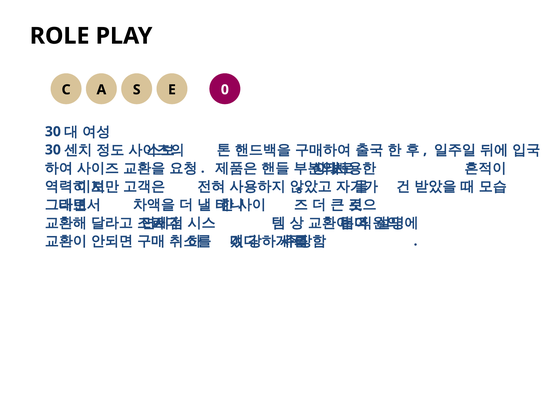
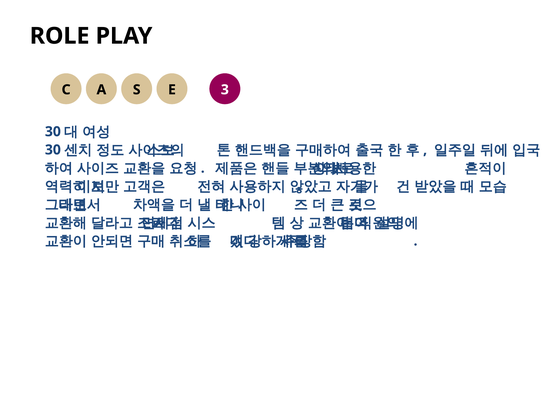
0: 0 -> 3
